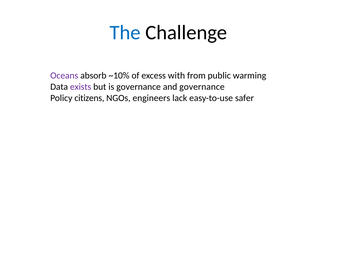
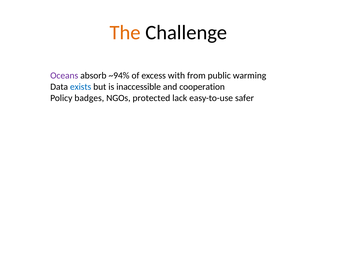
The colour: blue -> orange
~10%: ~10% -> ~94%
exists colour: purple -> blue
is governance: governance -> inaccessible
and governance: governance -> cooperation
citizens: citizens -> badges
engineers: engineers -> protected
